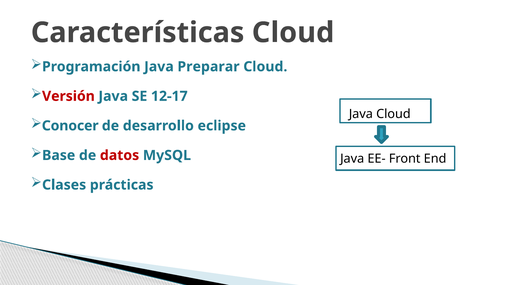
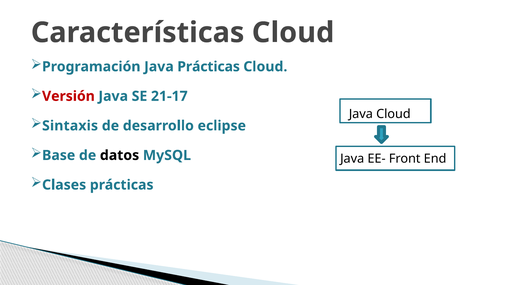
Java Preparar: Preparar -> Prácticas
12-17: 12-17 -> 21-17
Conocer: Conocer -> Sintaxis
datos colour: red -> black
